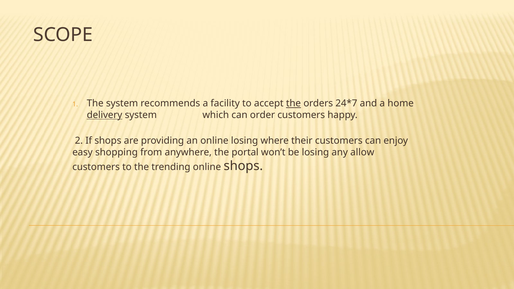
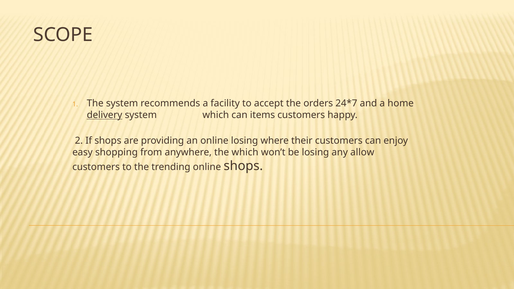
the at (293, 103) underline: present -> none
order: order -> items
the portal: portal -> which
